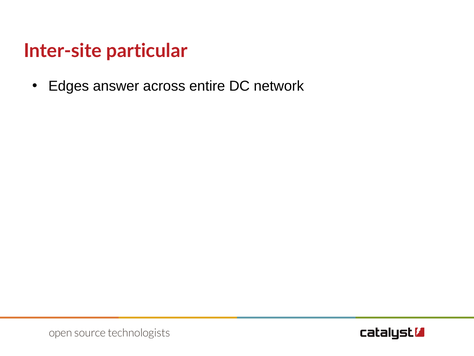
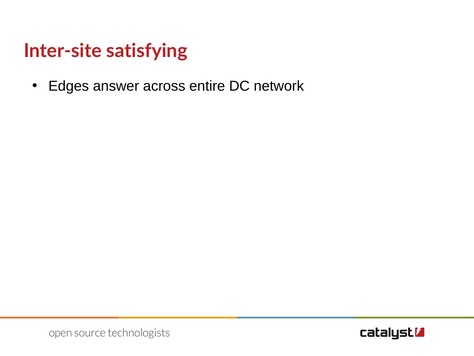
particular: particular -> satisfying
